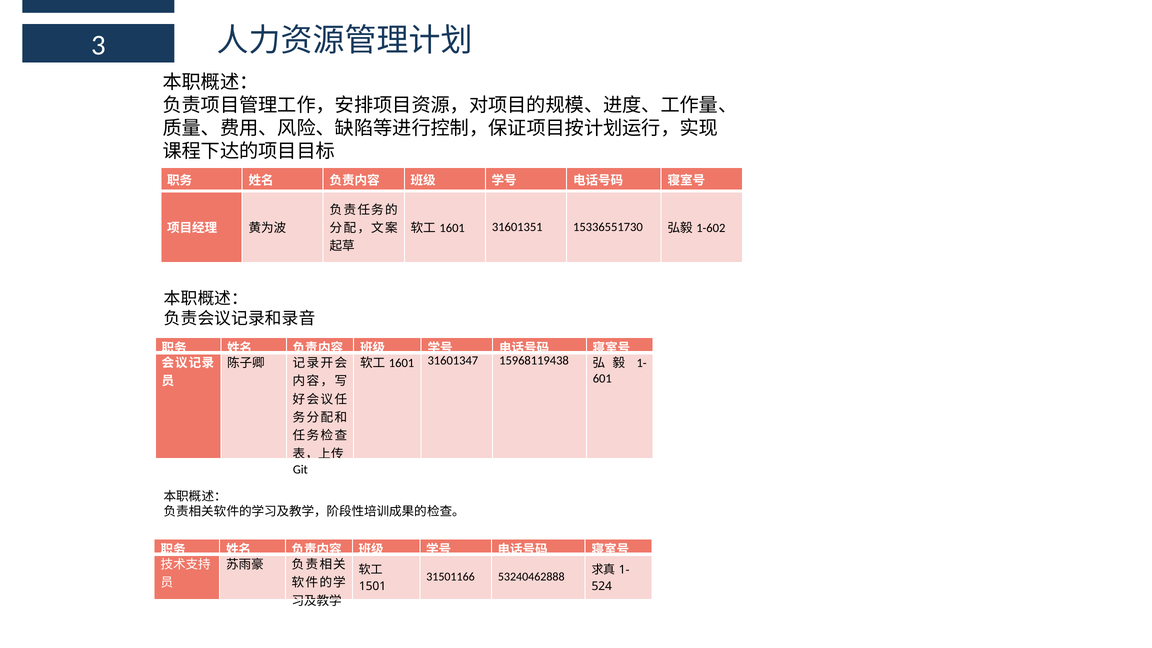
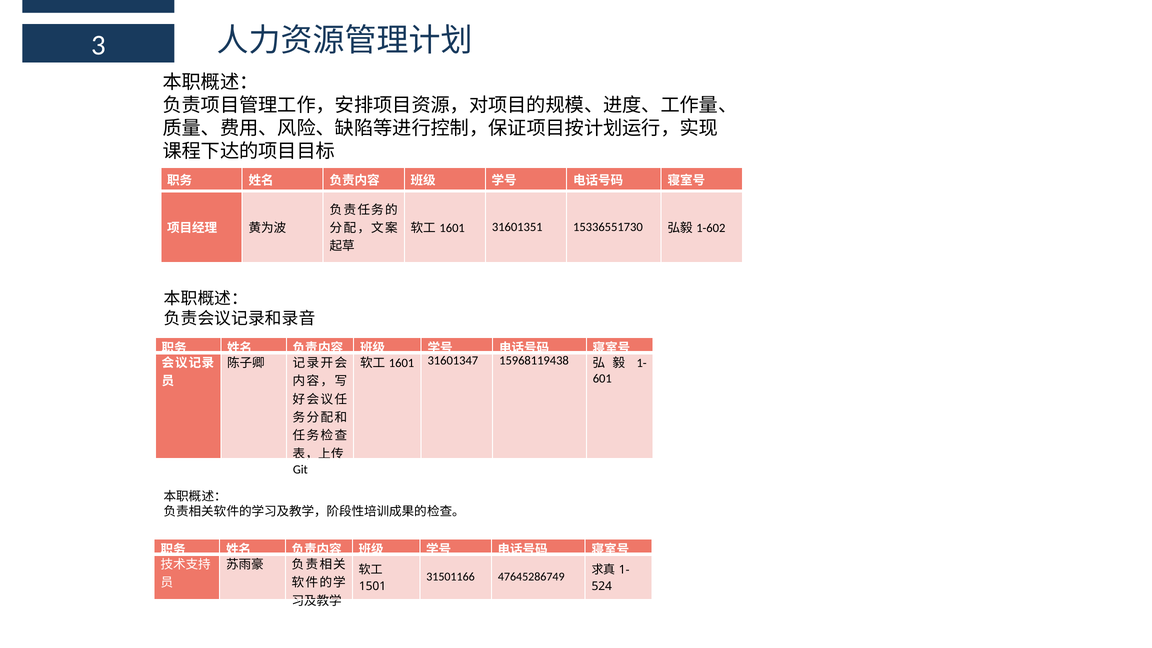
53240462888: 53240462888 -> 47645286749
